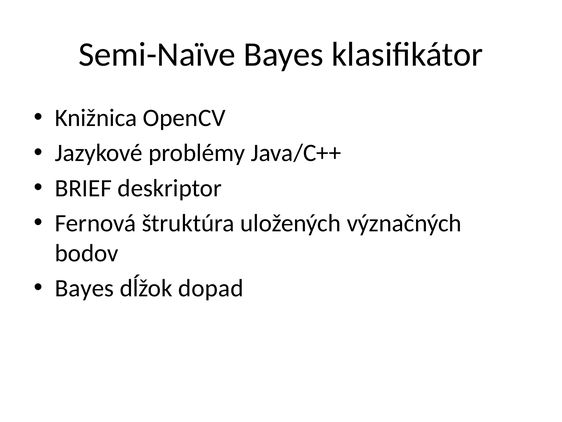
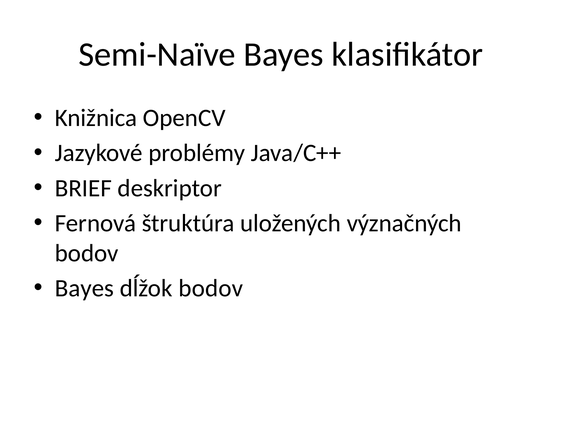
dĺžok dopad: dopad -> bodov
